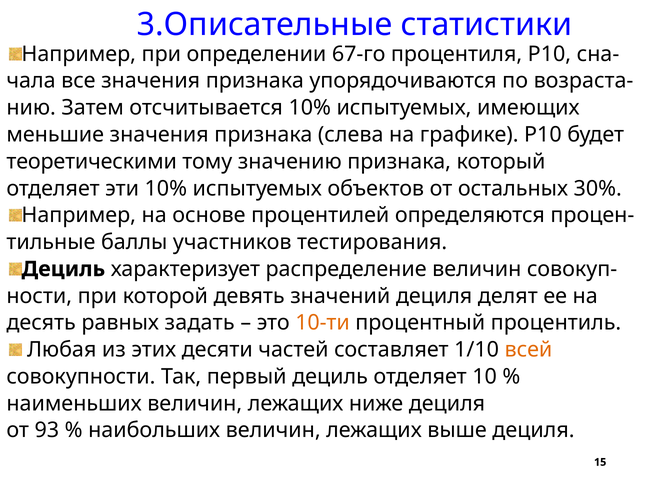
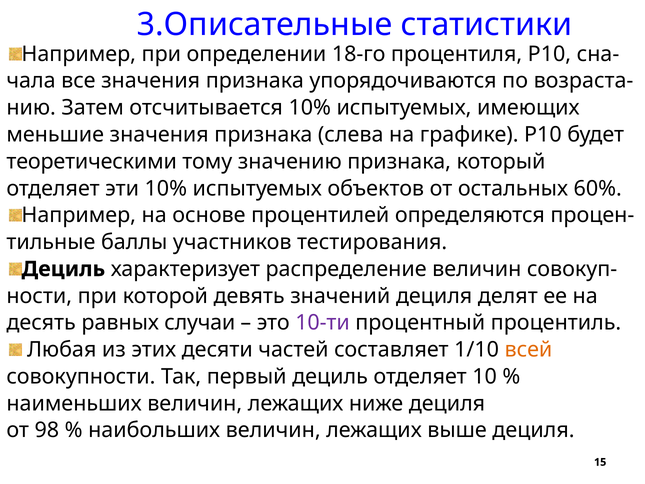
67-го: 67-го -> 18-го
30%: 30% -> 60%
задать: задать -> случаи
10-ти colour: orange -> purple
93: 93 -> 98
